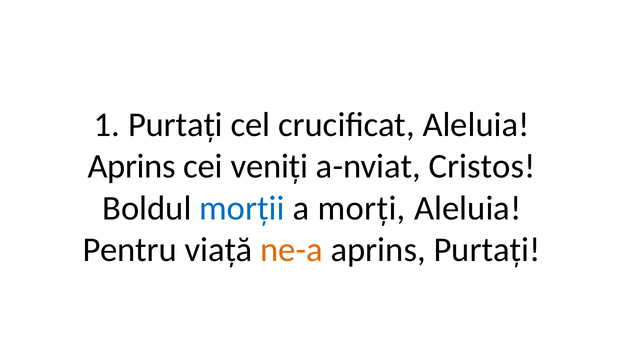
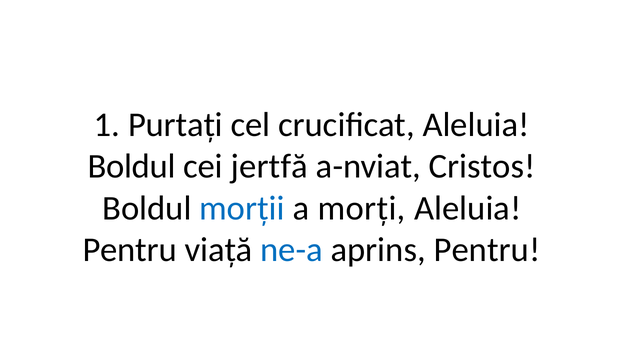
Aprins at (132, 166): Aprins -> Boldul
veniți: veniți -> jertfă
ne-a colour: orange -> blue
aprins Purtați: Purtați -> Pentru
